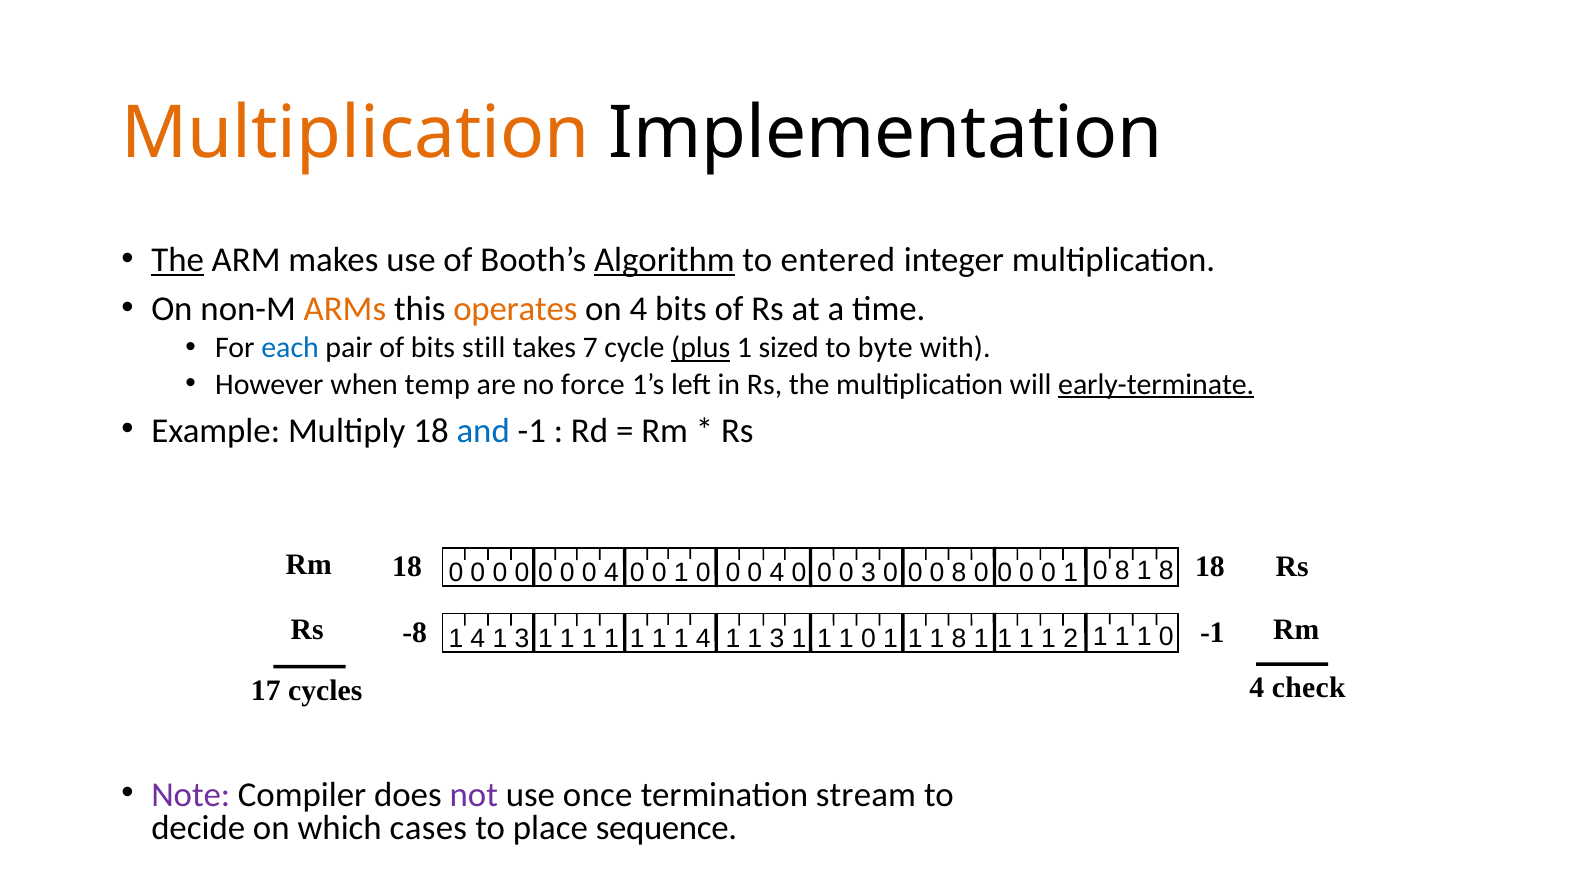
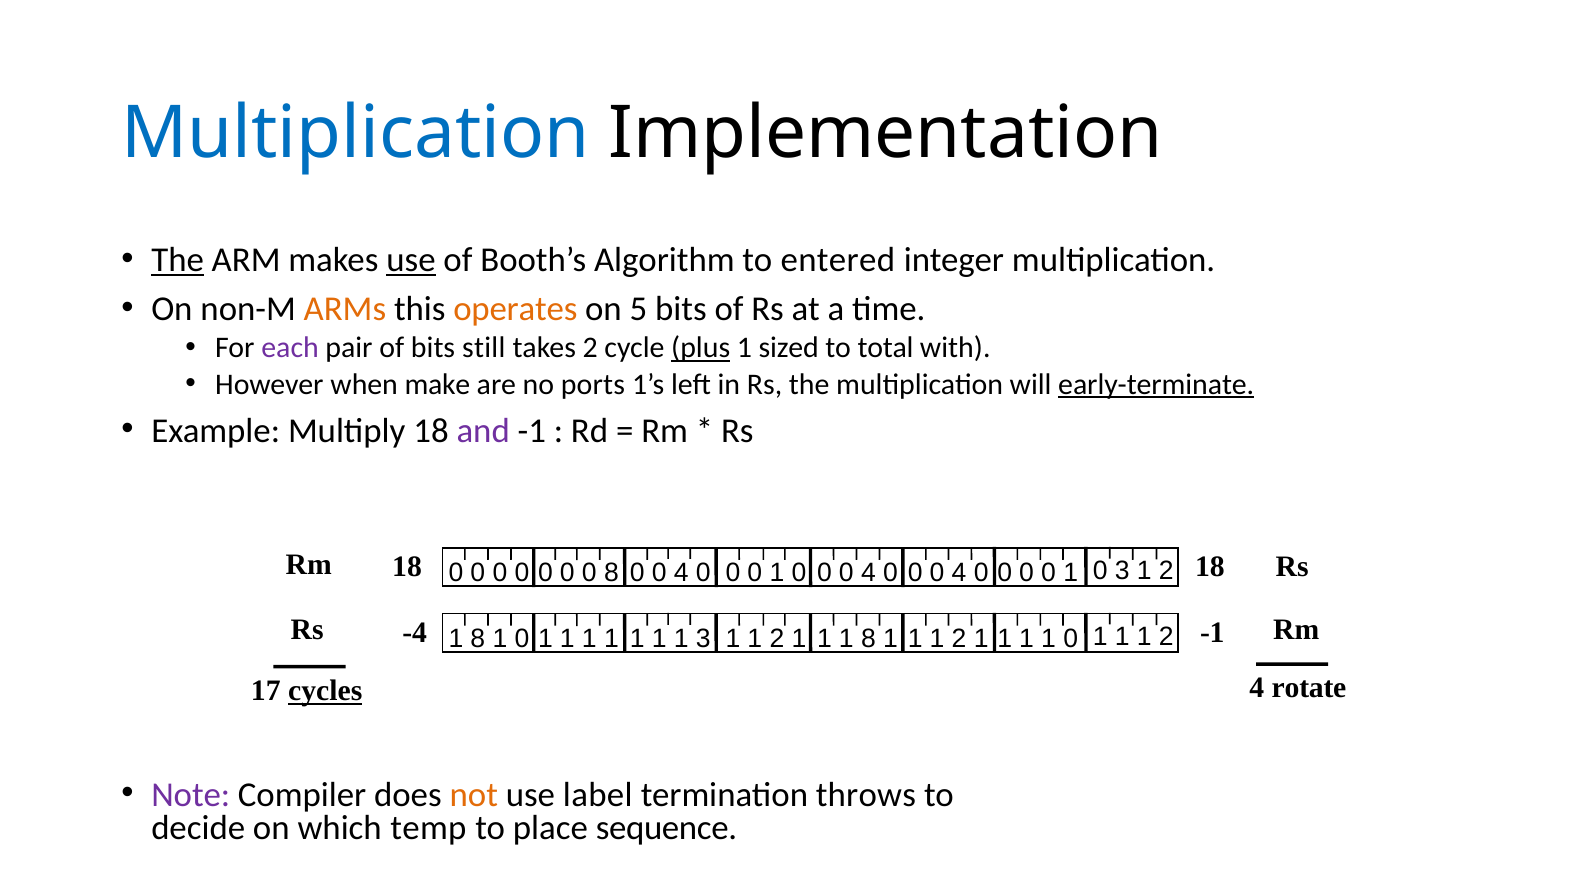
Multiplication at (355, 134) colour: orange -> blue
use at (411, 260) underline: none -> present
Algorithm underline: present -> none
on 4: 4 -> 5
each colour: blue -> purple
takes 7: 7 -> 2
byte: byte -> total
temp: temp -> make
force: force -> ports
and colour: blue -> purple
4 at (611, 572): 4 -> 8
1 at (681, 572): 1 -> 4
4 at (777, 572): 4 -> 1
3 at (868, 572): 3 -> 4
8 at (959, 572): 8 -> 4
0 0 0 8: 8 -> 3
8 at (1166, 571): 8 -> 2
-8: -8 -> -4
4 at (478, 638): 4 -> 8
3 at (522, 638): 3 -> 0
1 1 4: 4 -> 3
3 at (777, 638): 3 -> 2
0 at (868, 638): 0 -> 8
8 at (959, 638): 8 -> 2
1 1 2: 2 -> 0
0 at (1166, 637): 0 -> 2
check: check -> rotate
cycles underline: none -> present
not colour: purple -> orange
once: once -> label
stream: stream -> throws
cases: cases -> temp
